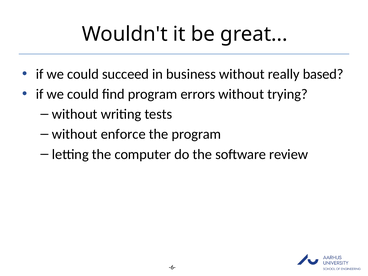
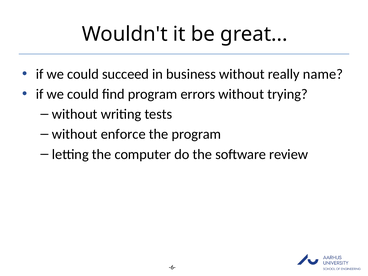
based: based -> name
